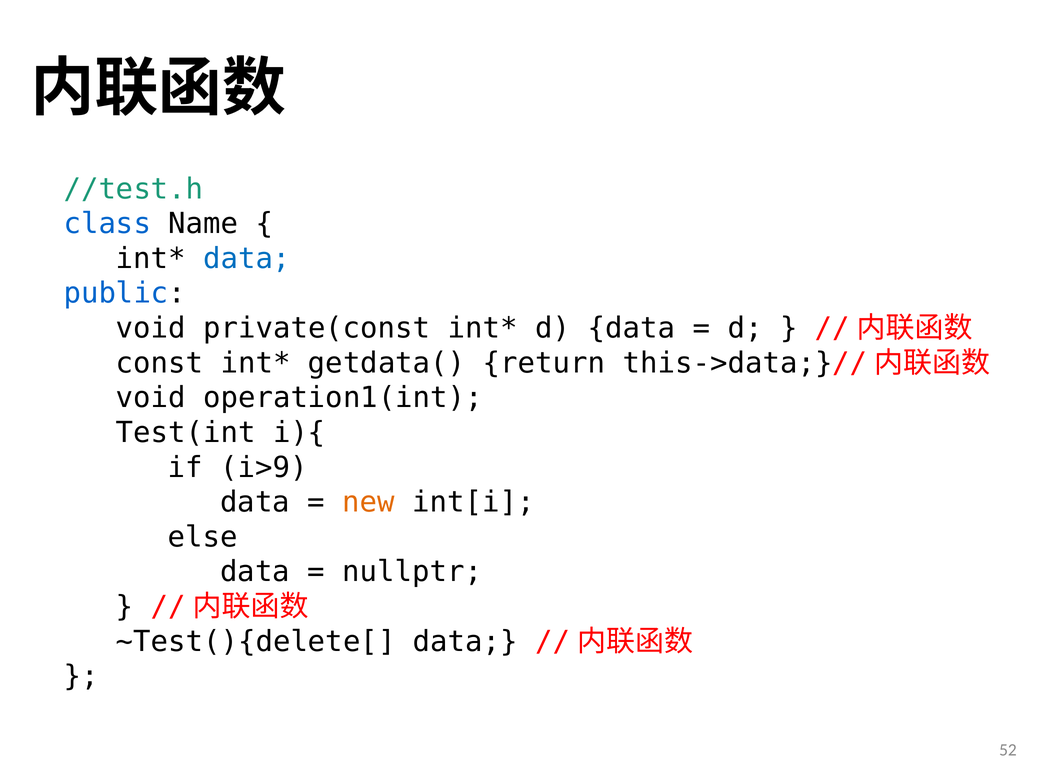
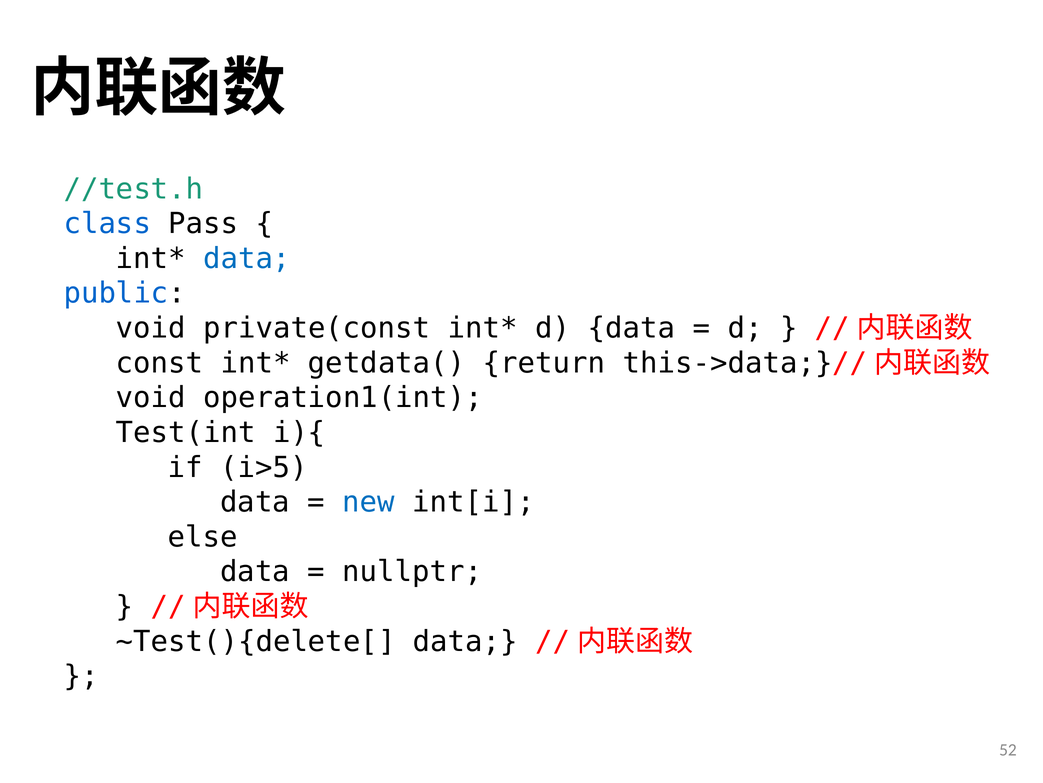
Name: Name -> Pass
i>9: i>9 -> i>5
new colour: orange -> blue
